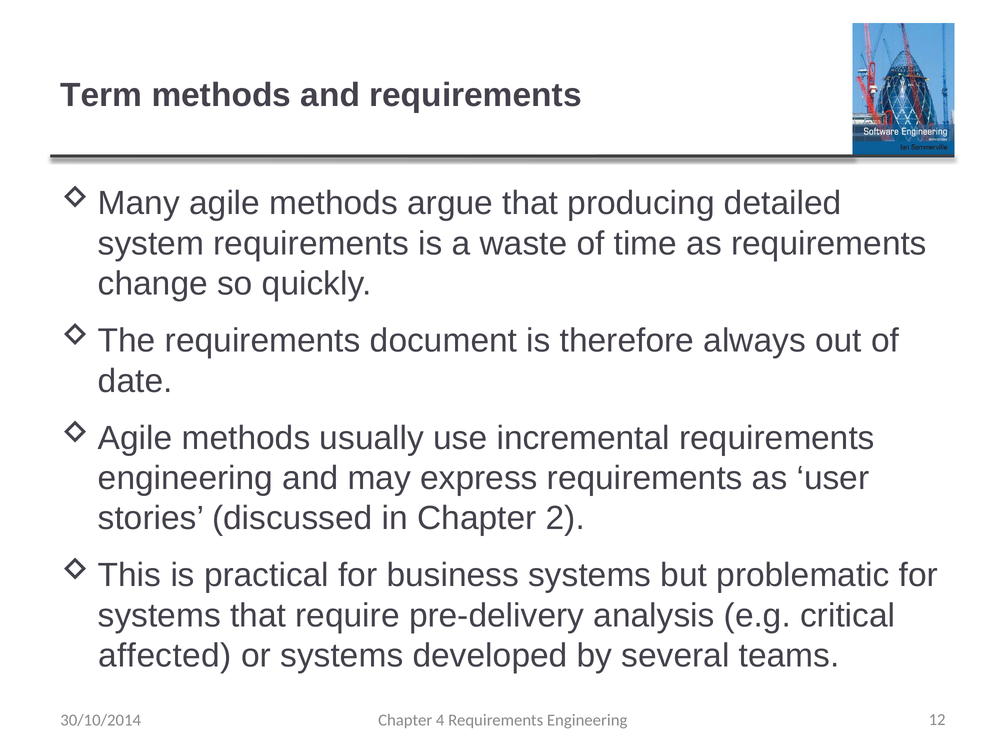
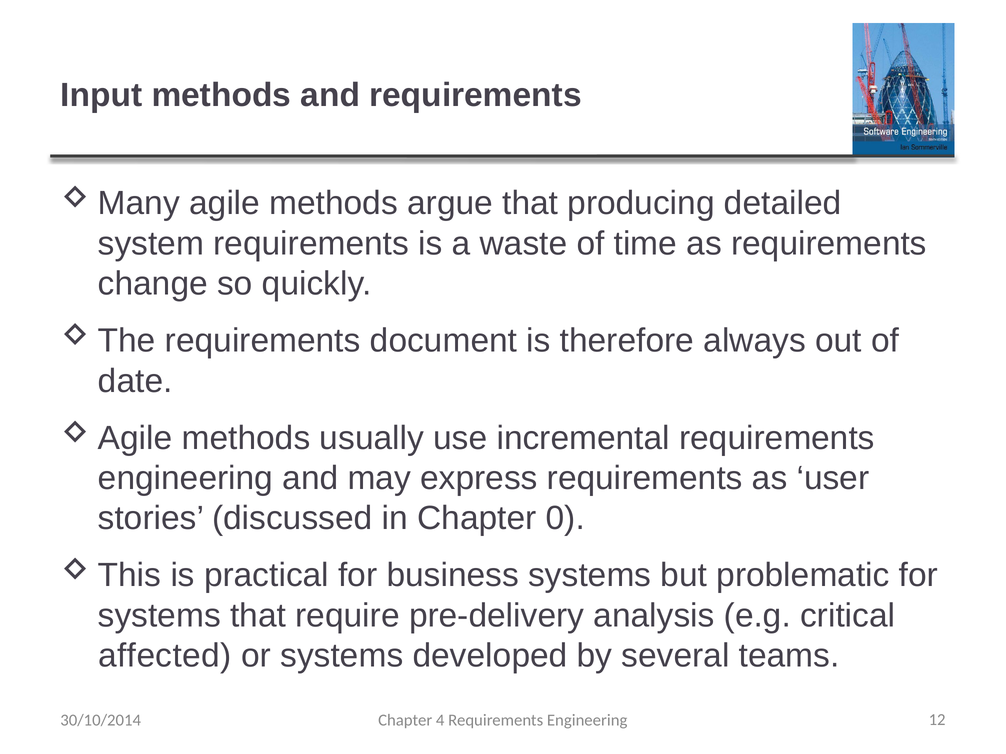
Term: Term -> Input
2: 2 -> 0
